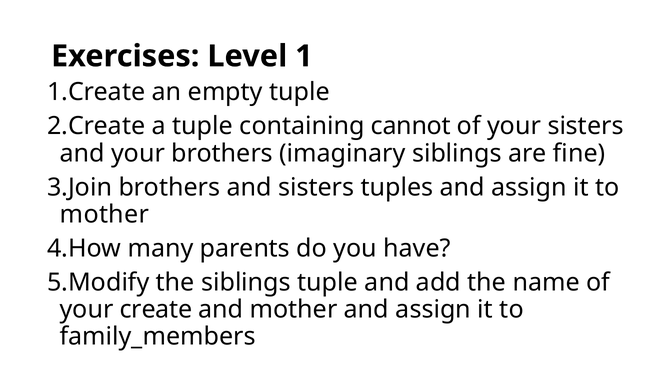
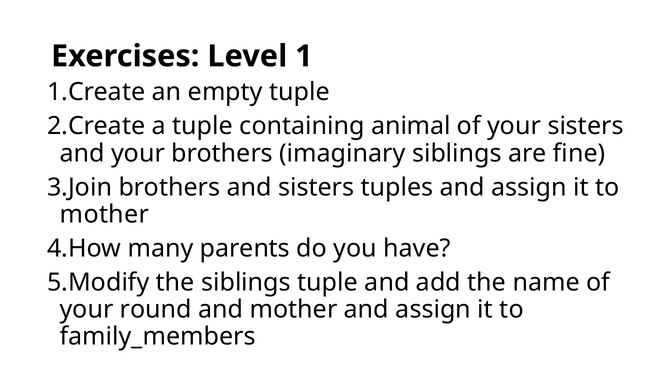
cannot: cannot -> animal
create: create -> round
